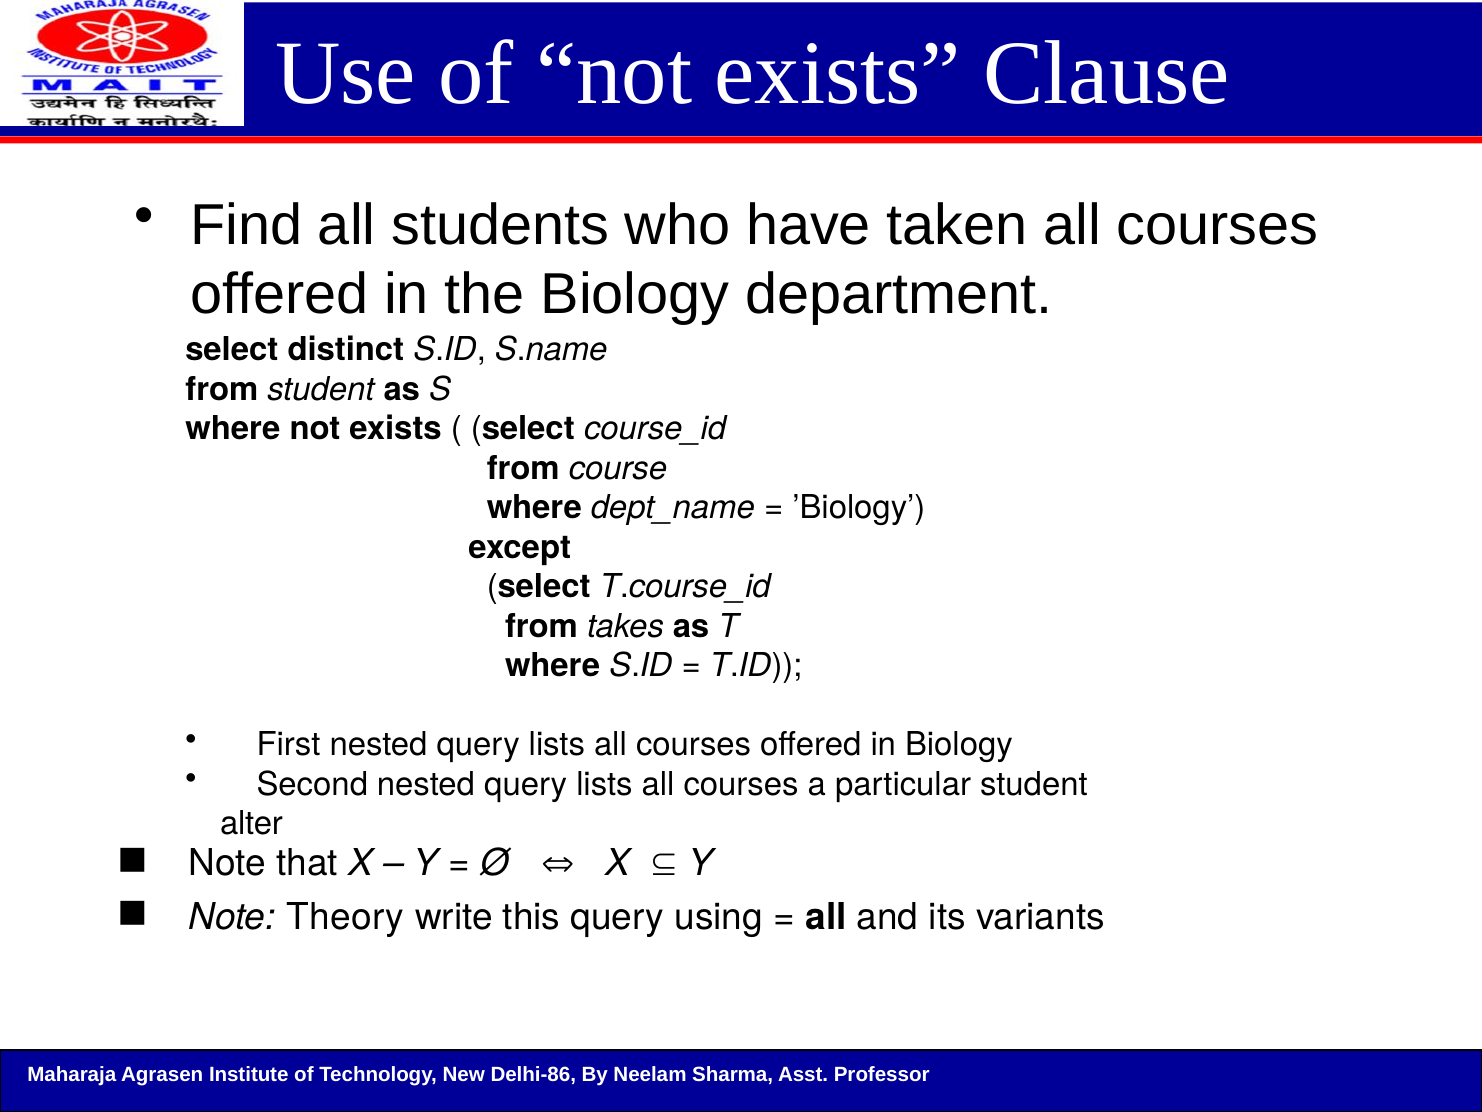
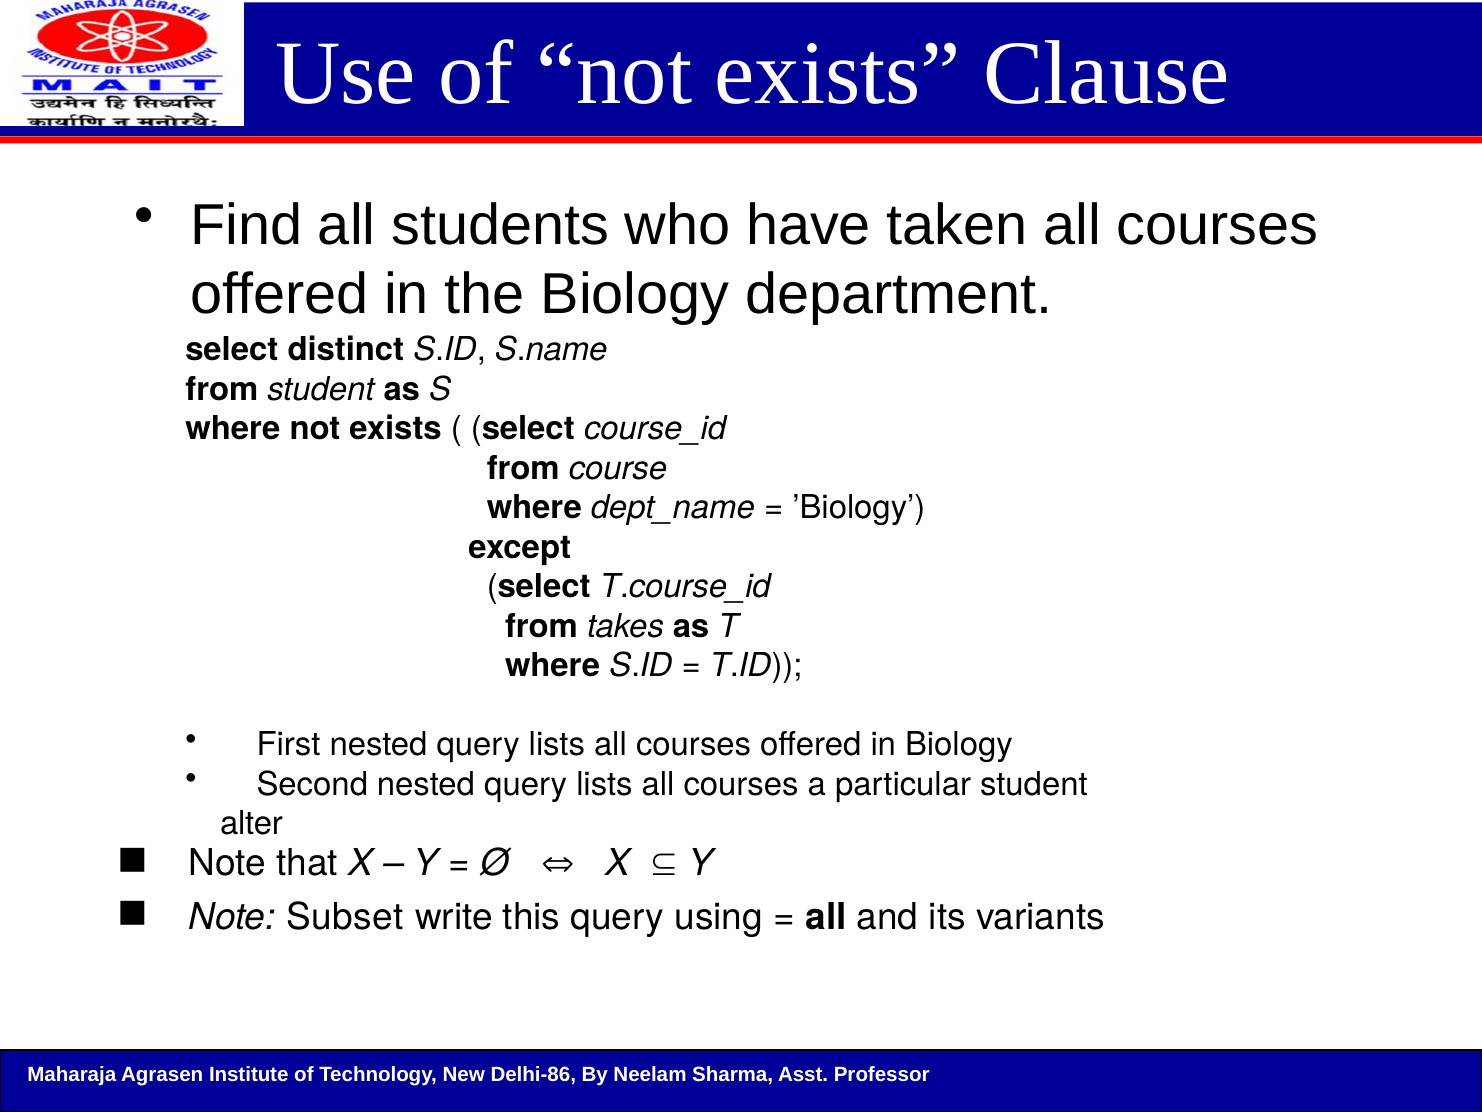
Theory: Theory -> Subset
